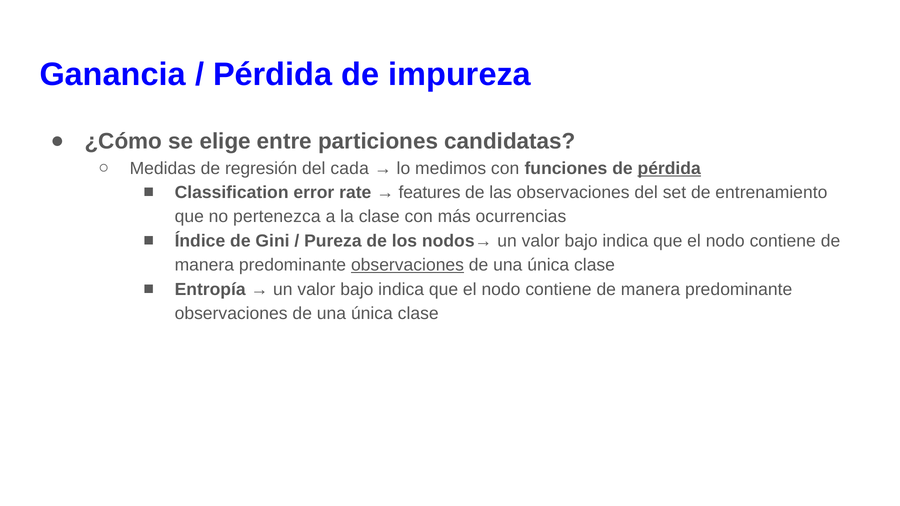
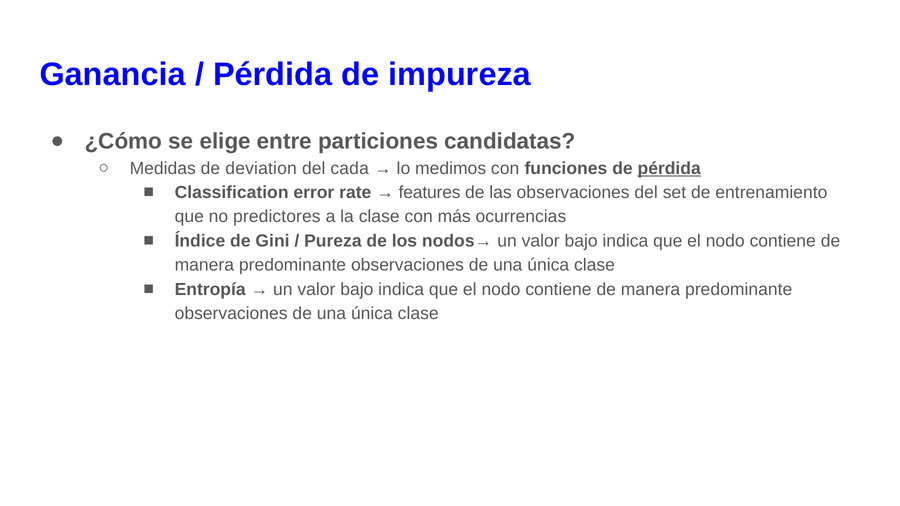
regresión: regresión -> deviation
pertenezca: pertenezca -> predictores
observaciones at (407, 265) underline: present -> none
